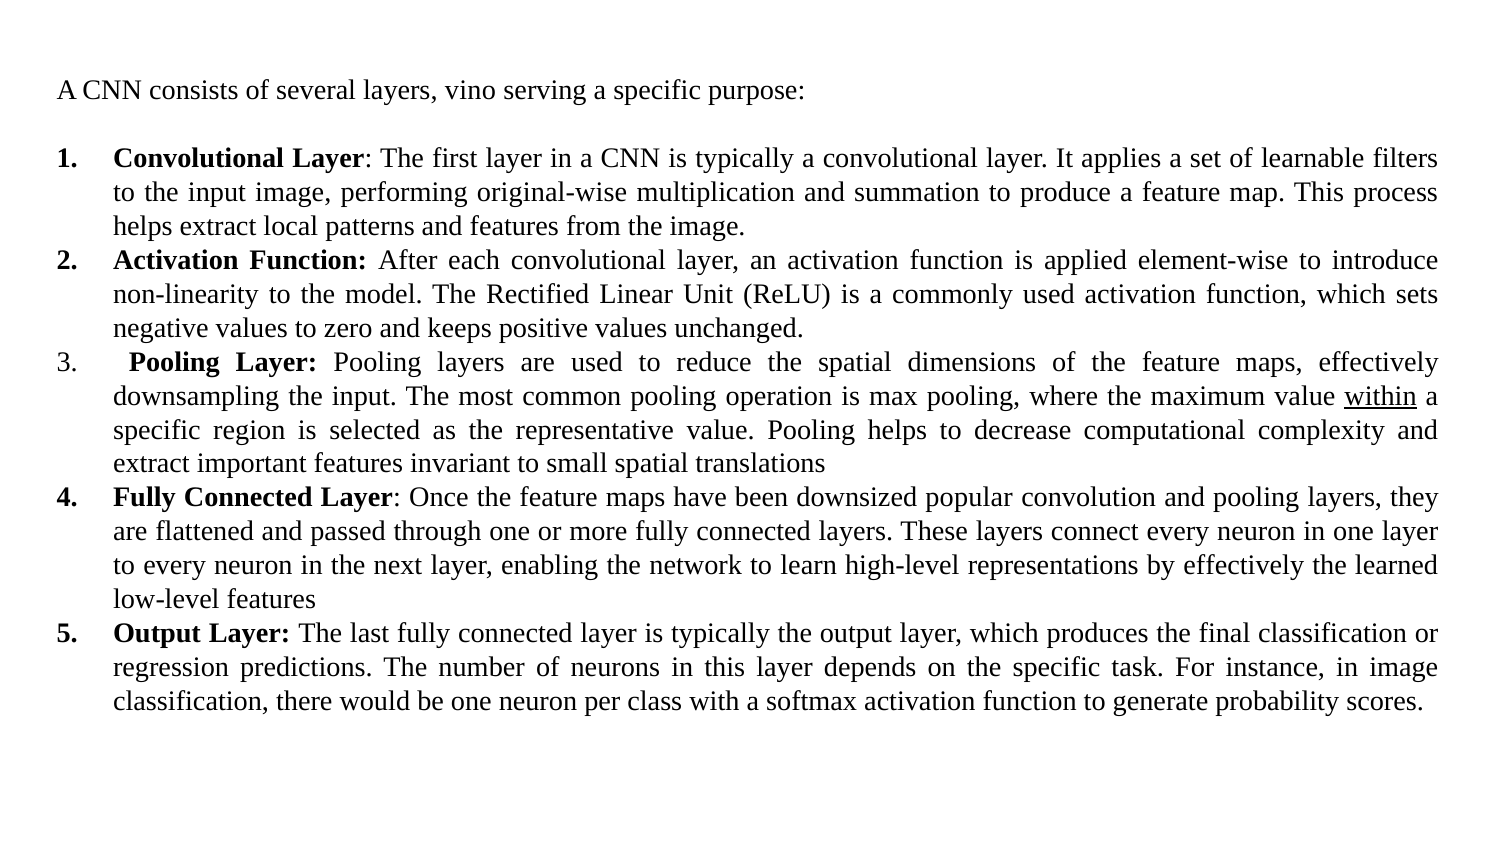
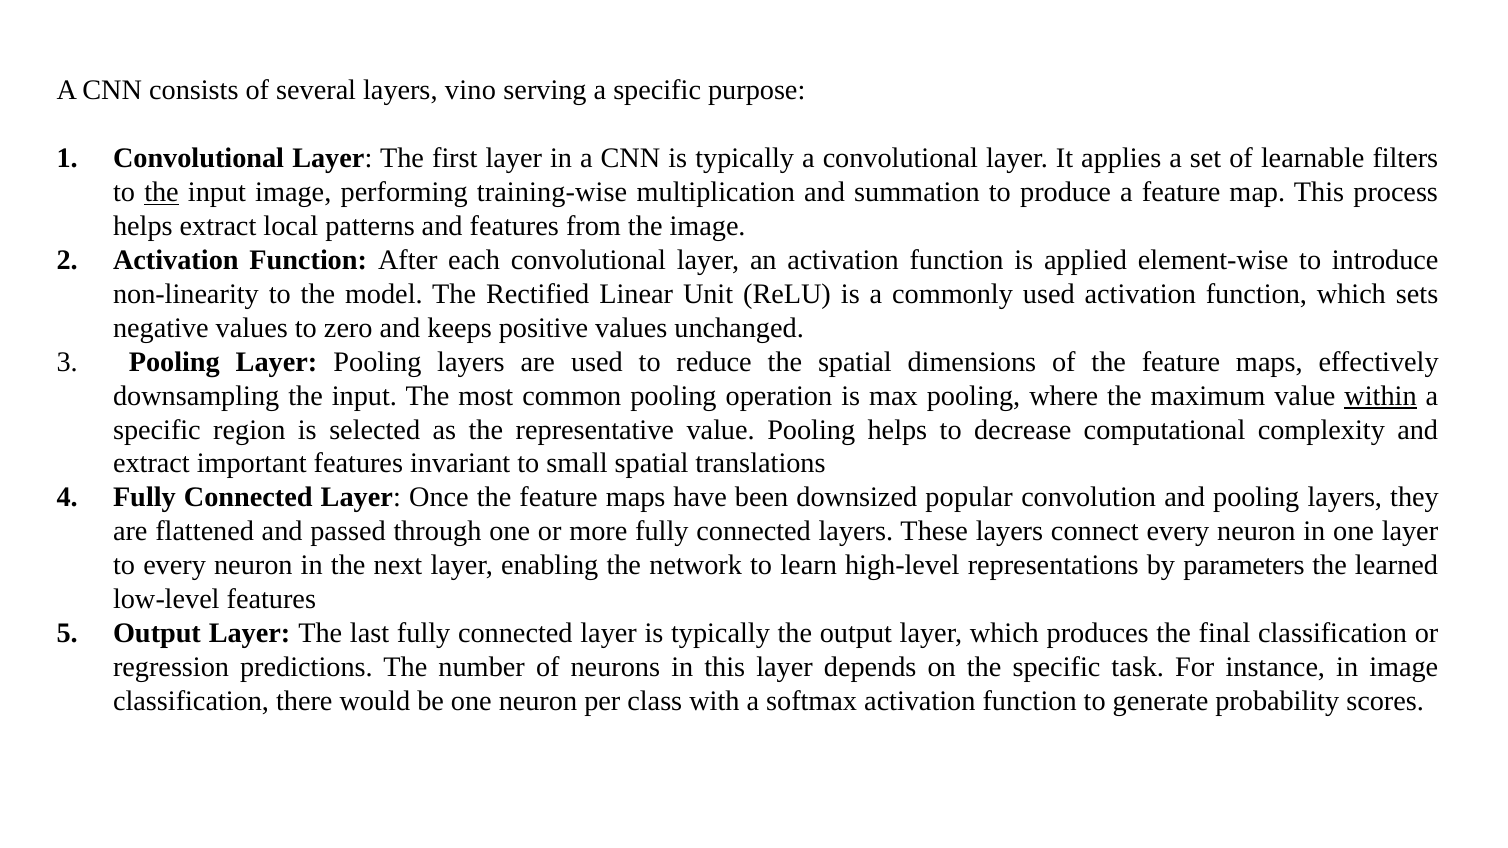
the at (162, 192) underline: none -> present
original-wise: original-wise -> training-wise
by effectively: effectively -> parameters
